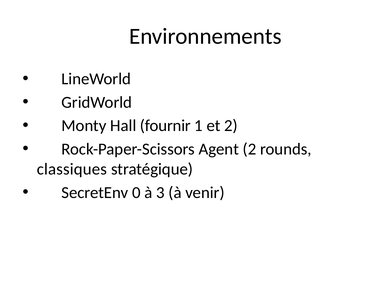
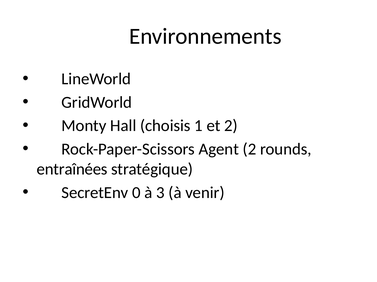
fournir: fournir -> choisis
classiques: classiques -> entraînées
